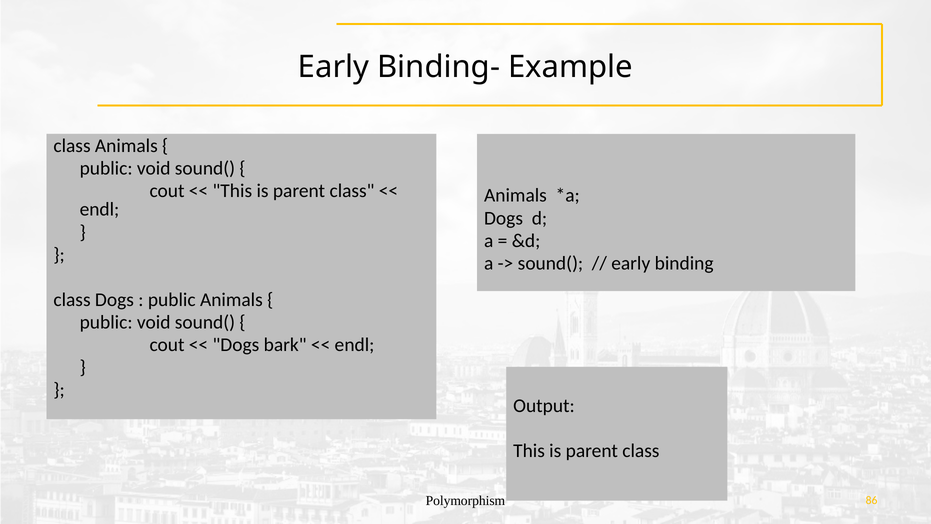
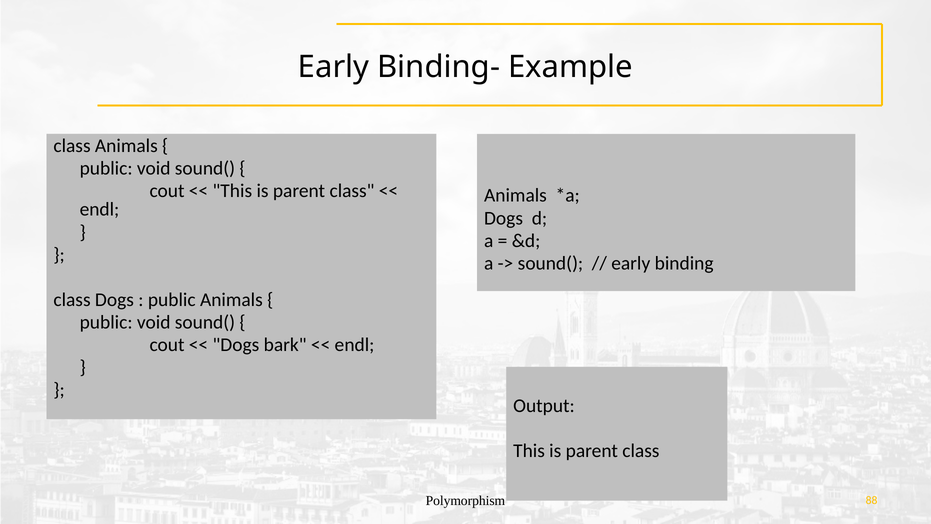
86: 86 -> 88
